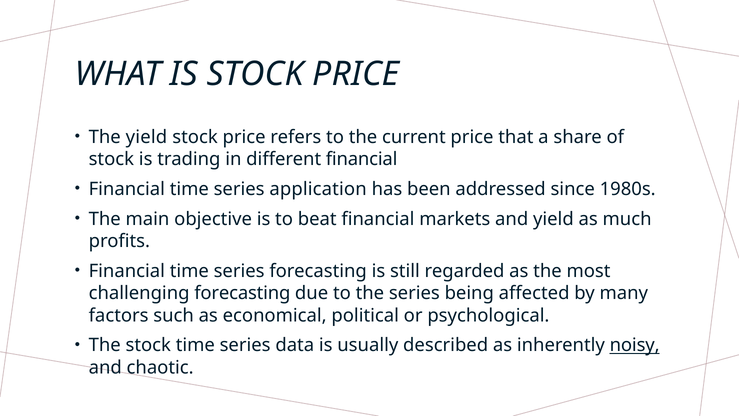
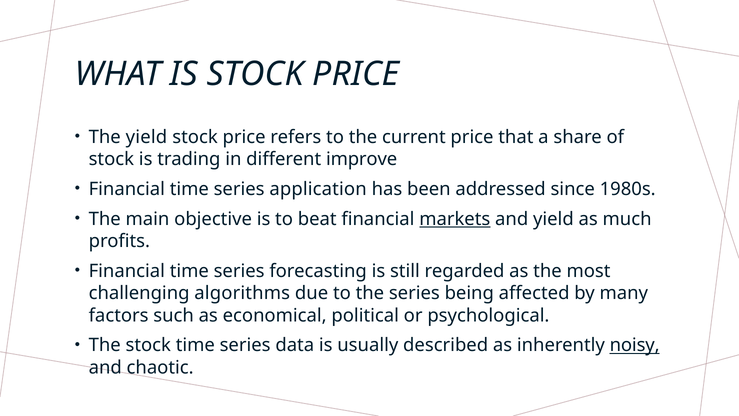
different financial: financial -> improve
markets underline: none -> present
challenging forecasting: forecasting -> algorithms
